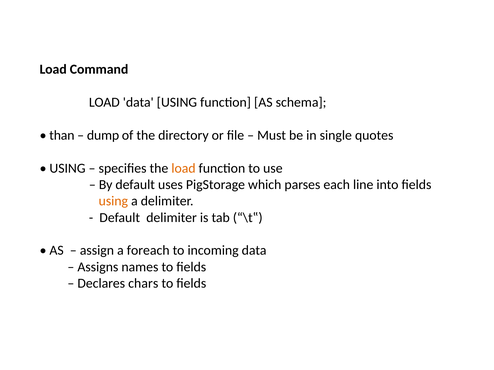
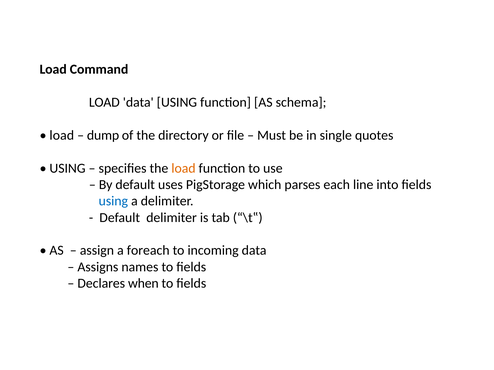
than at (62, 135): than -> load
using at (113, 201) colour: orange -> blue
chars: chars -> when
